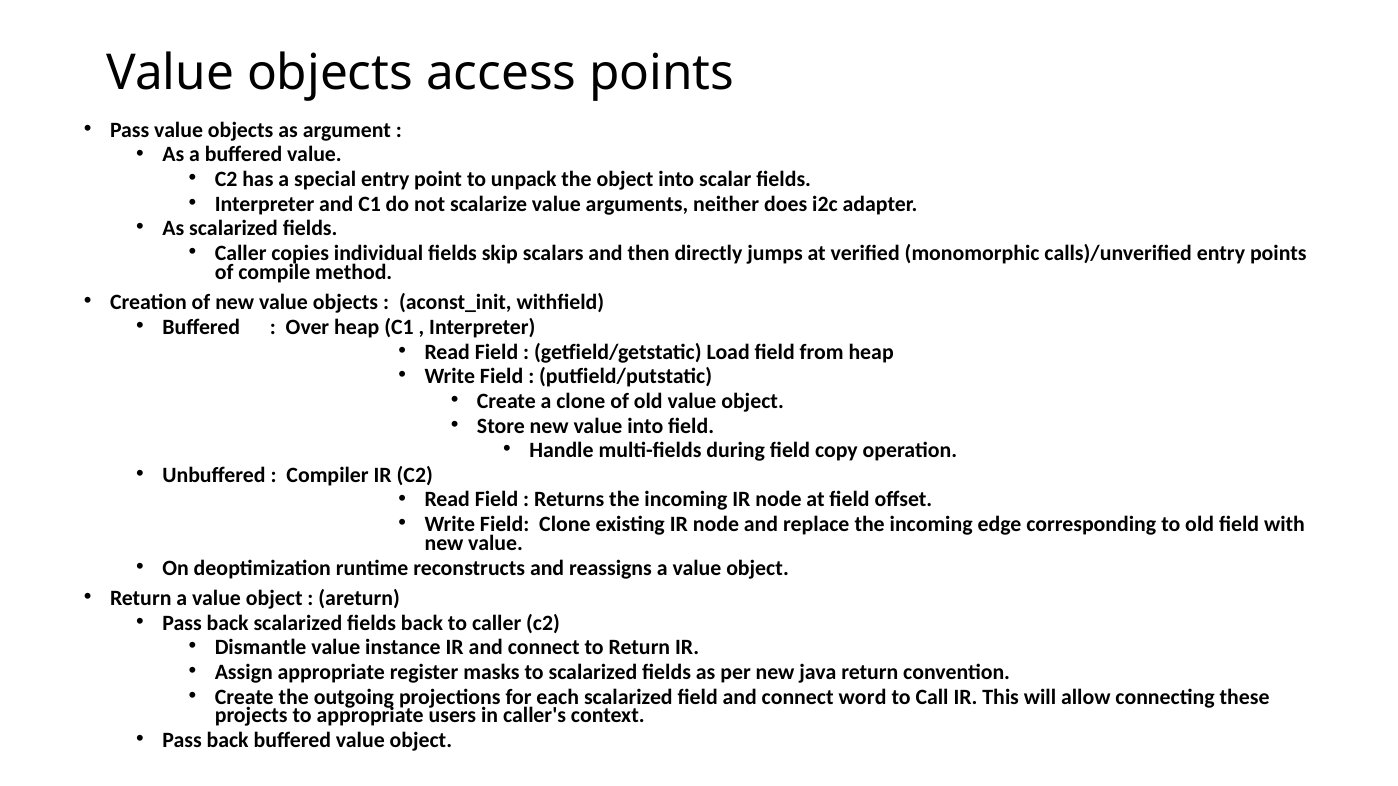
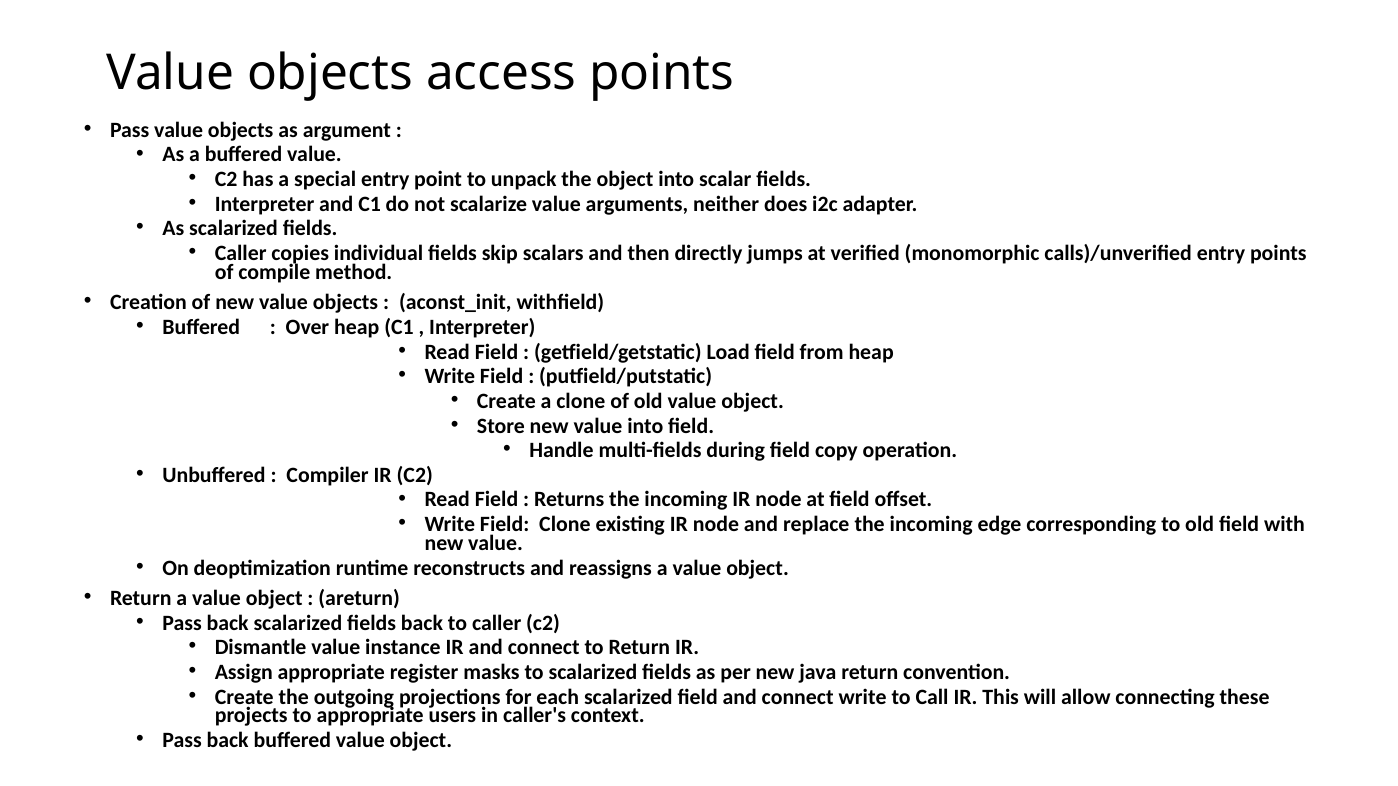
connect word: word -> write
